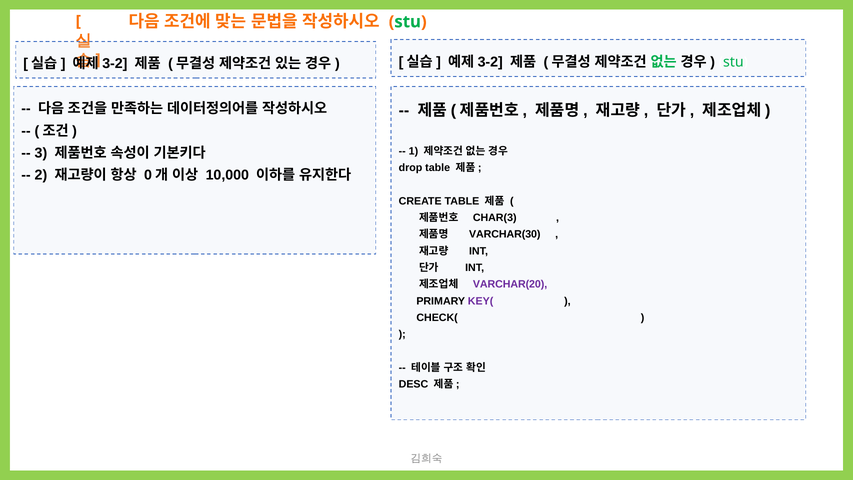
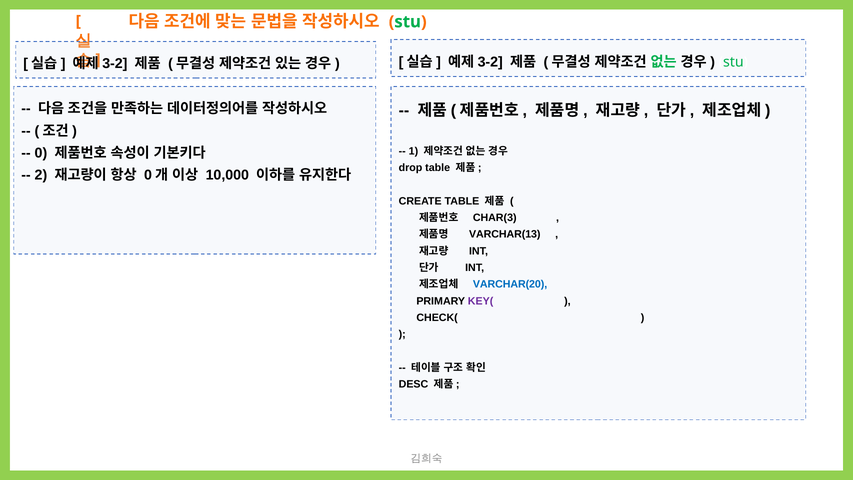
3: 3 -> 0
VARCHAR(30: VARCHAR(30 -> VARCHAR(13
VARCHAR(20 colour: purple -> blue
